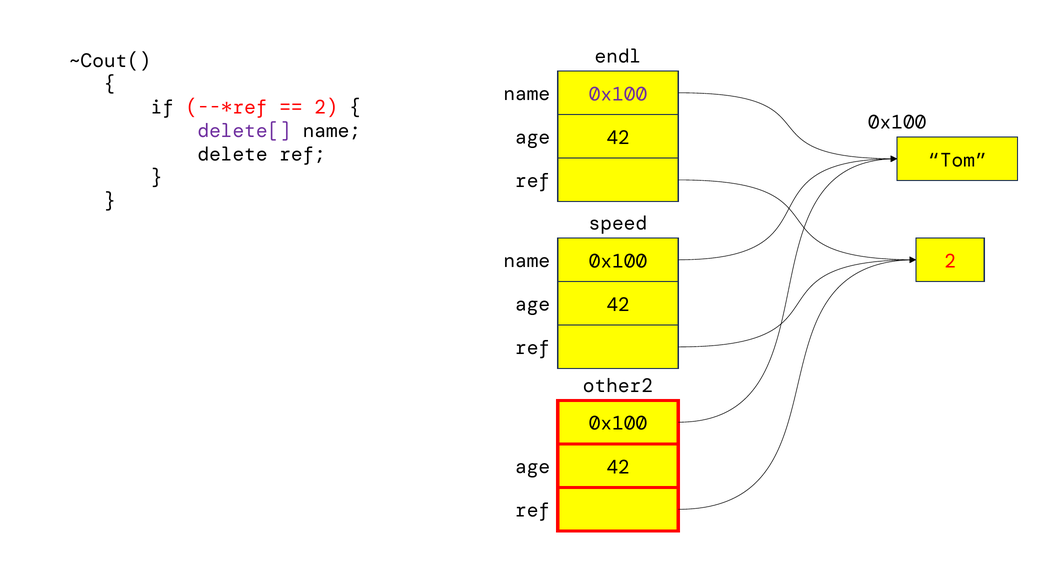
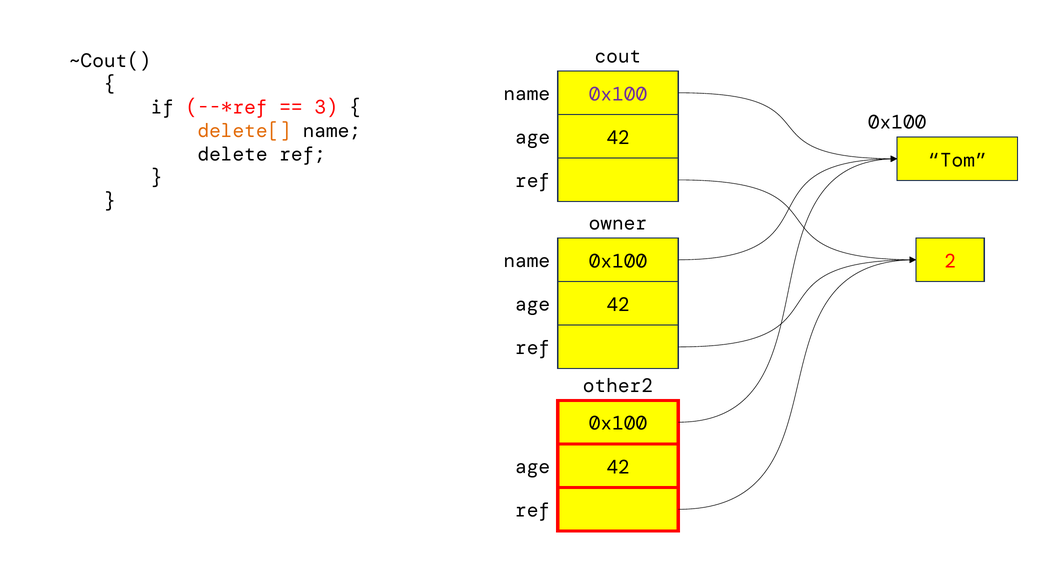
endl: endl -> cout
2 at (326, 108): 2 -> 3
delete[ colour: purple -> orange
speed: speed -> owner
